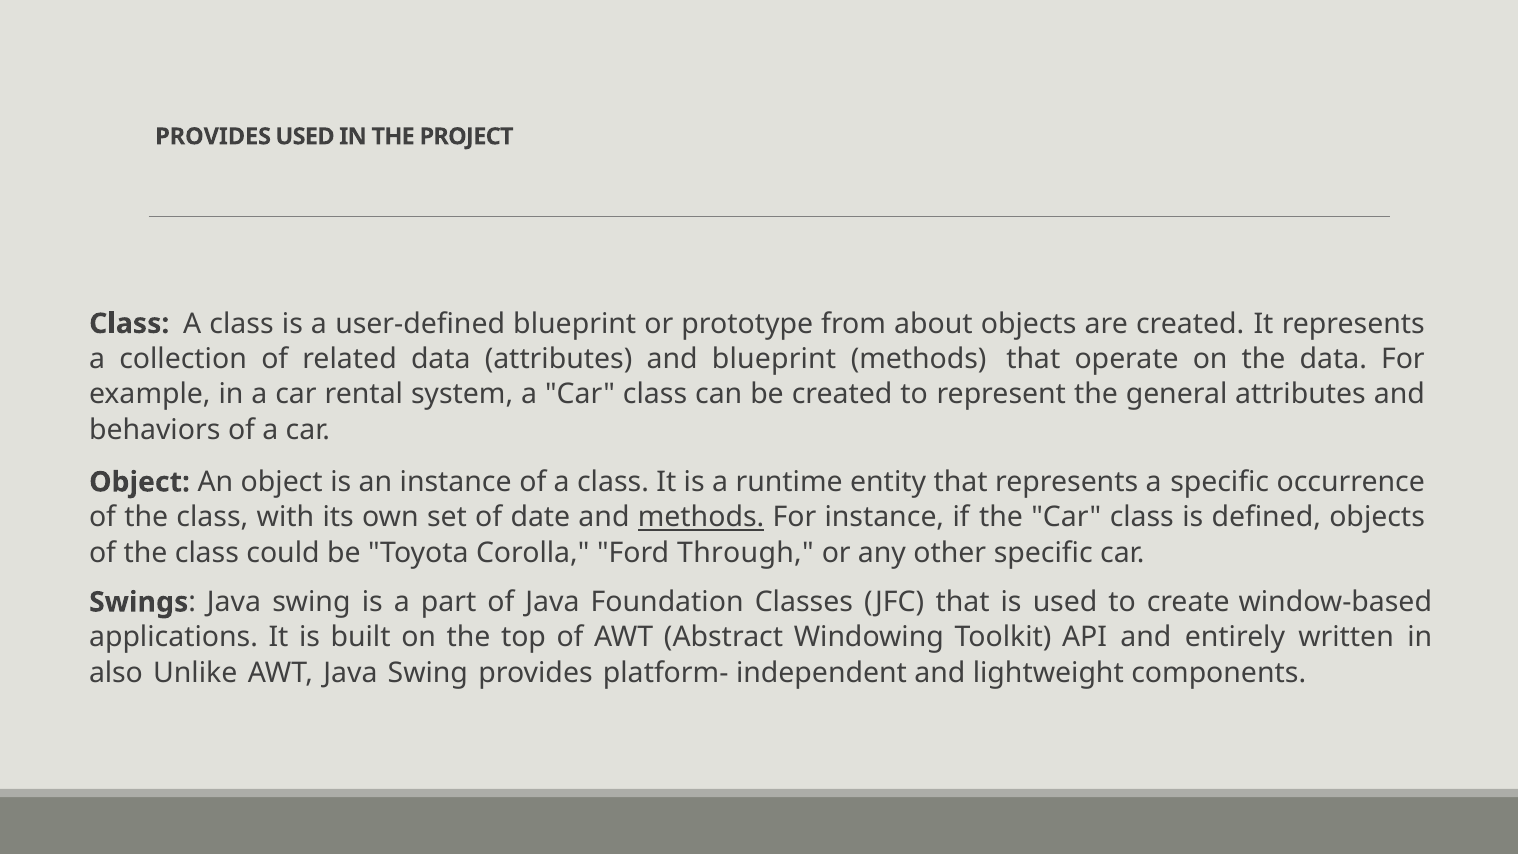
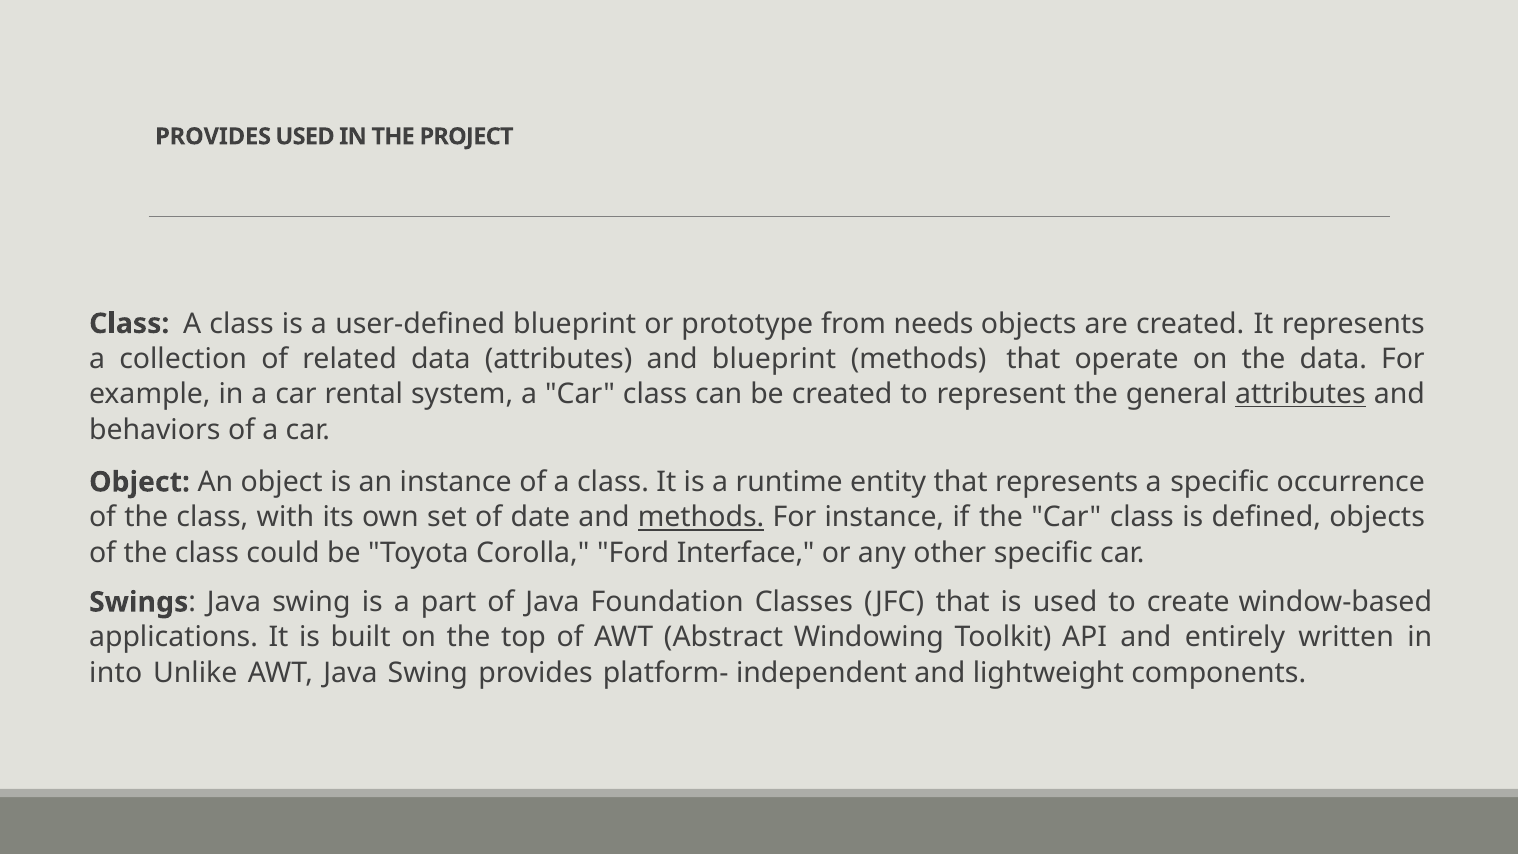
about: about -> needs
attributes at (1301, 394) underline: none -> present
Through: Through -> Interface
also: also -> into
